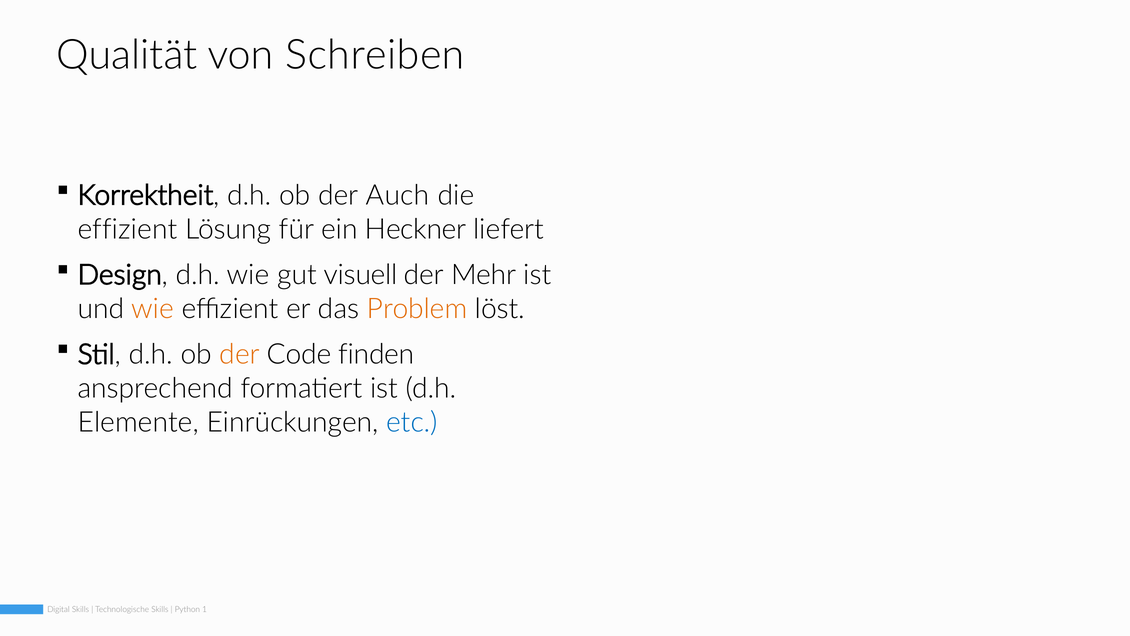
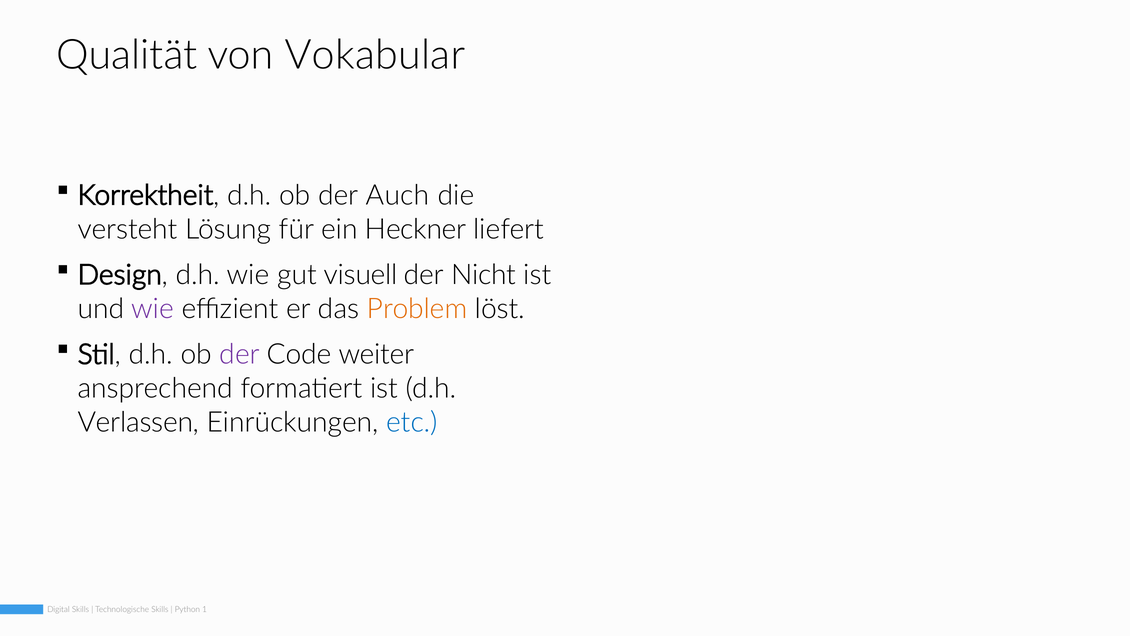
Schreiben: Schreiben -> Vokabular
effizient at (128, 229): effizient -> versteht
Mehr: Mehr -> Nicht
wie at (153, 309) colour: orange -> purple
der at (240, 354) colour: orange -> purple
finden: finden -> weiter
Elemente: Elemente -> Verlassen
